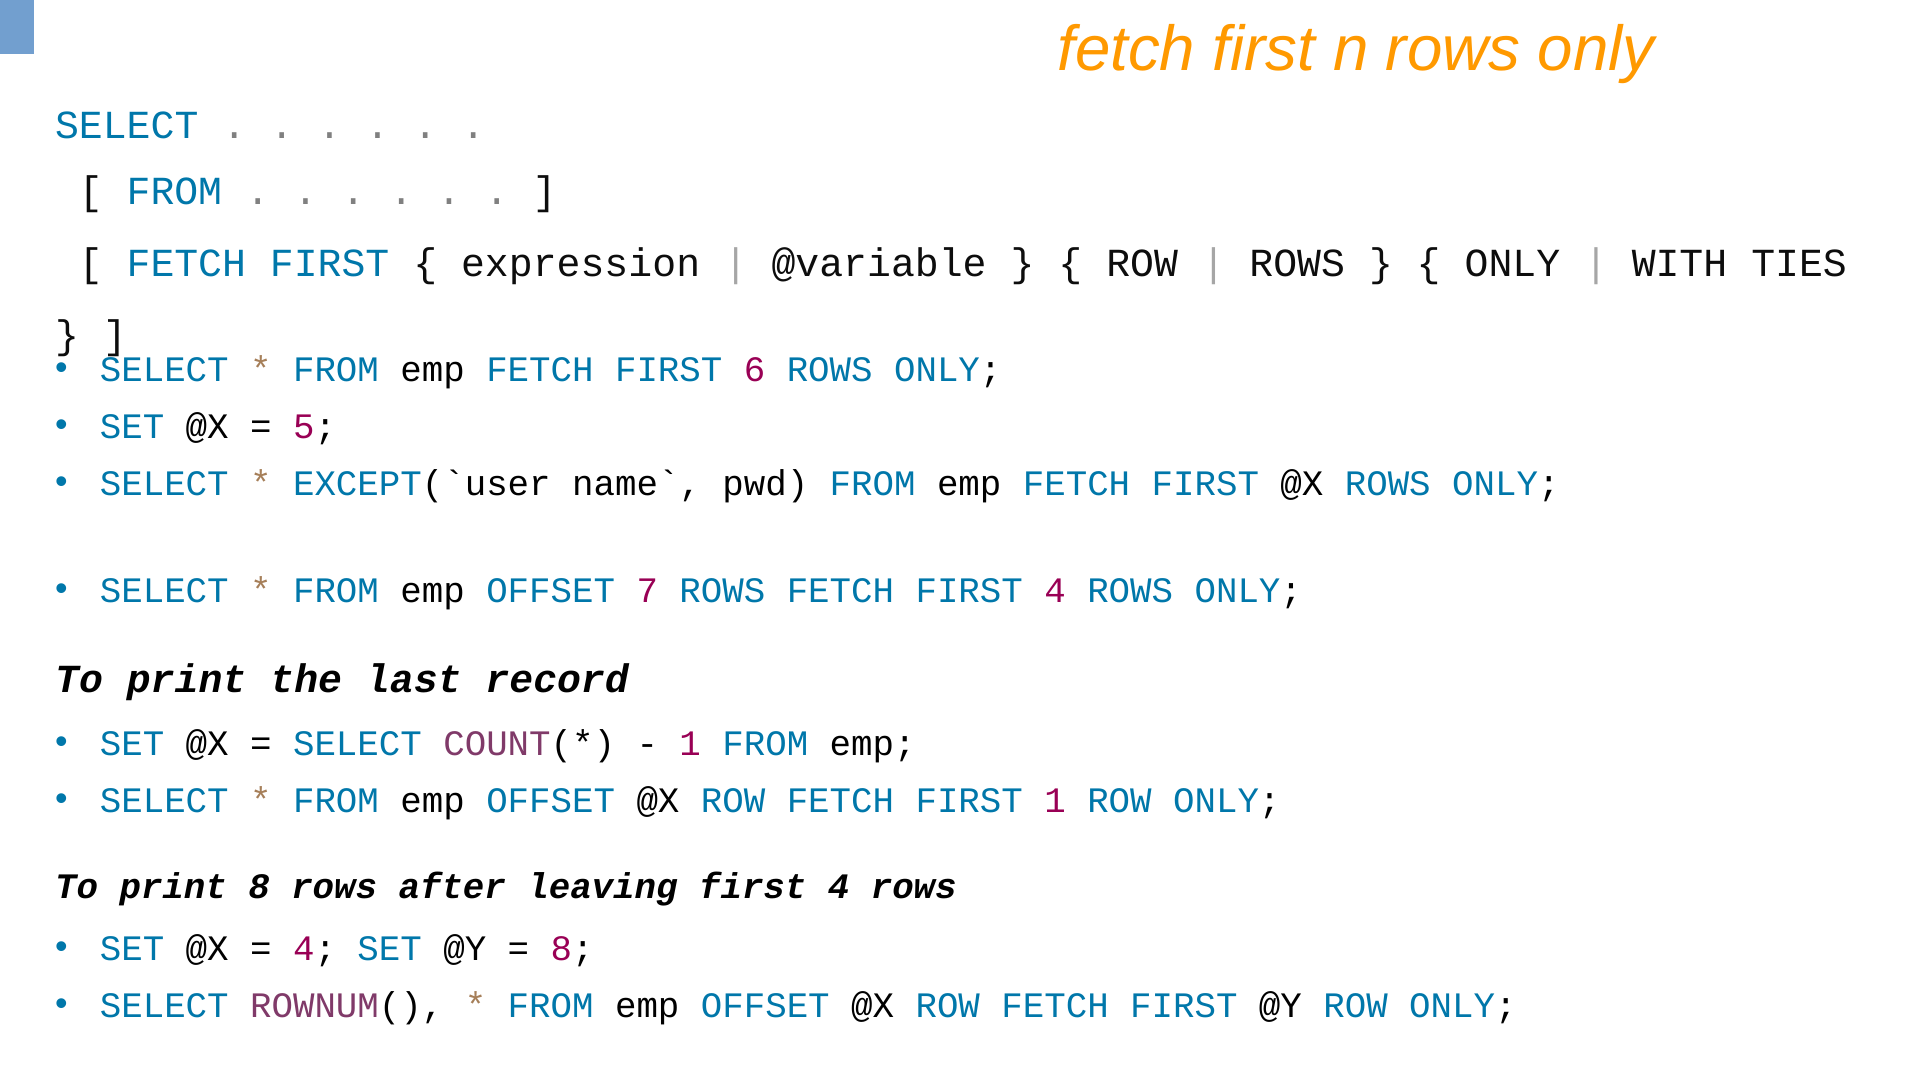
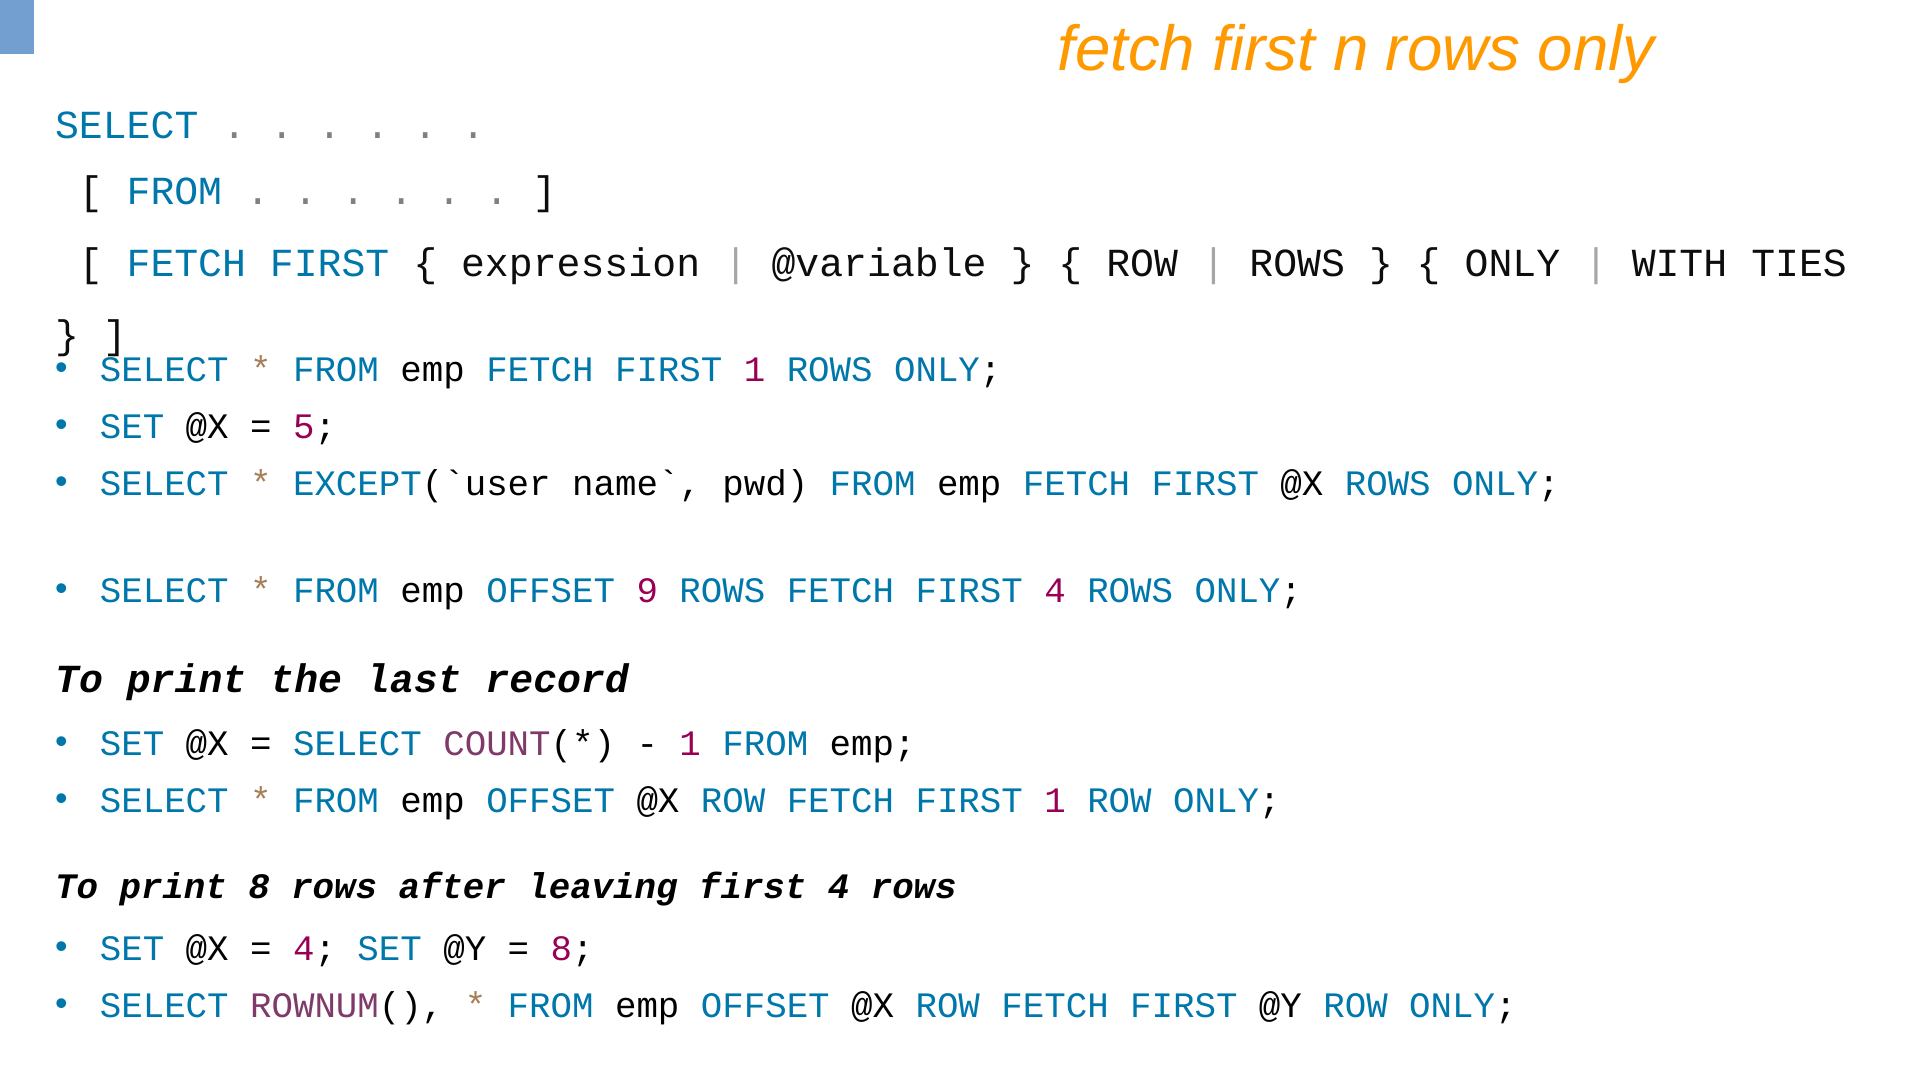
emp FETCH FIRST 6: 6 -> 1
7: 7 -> 9
